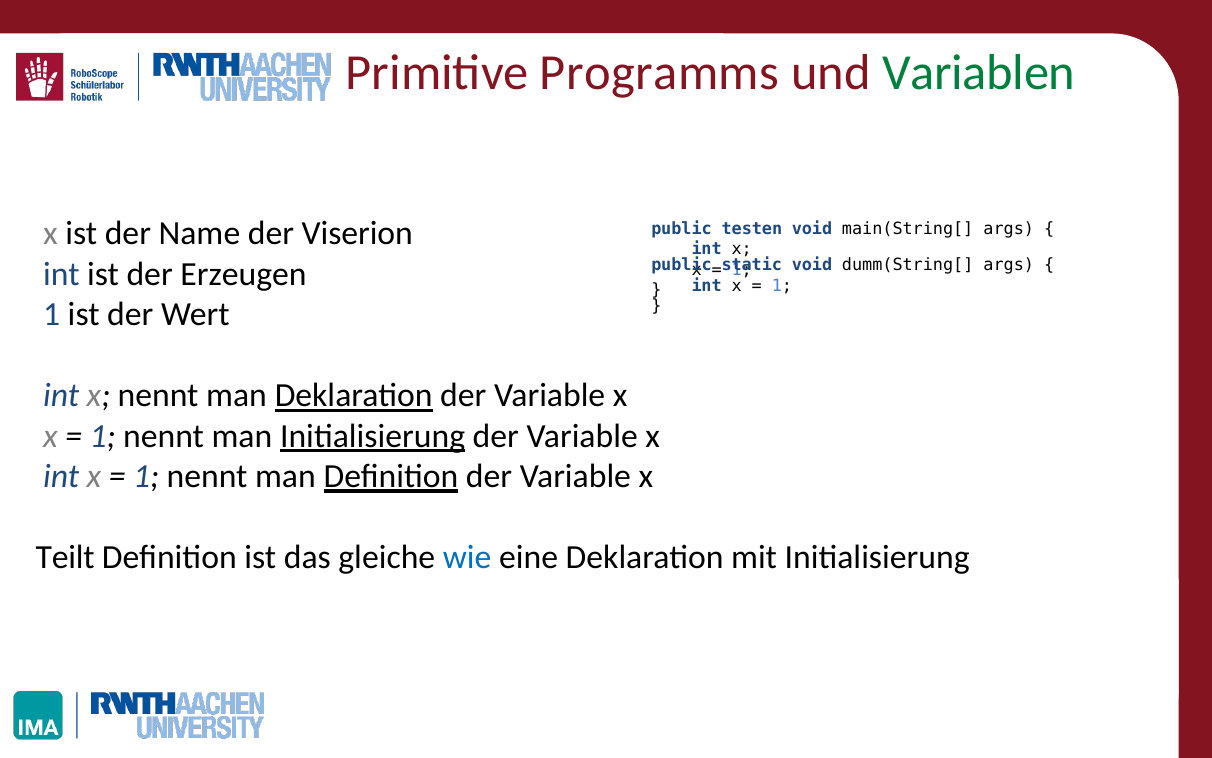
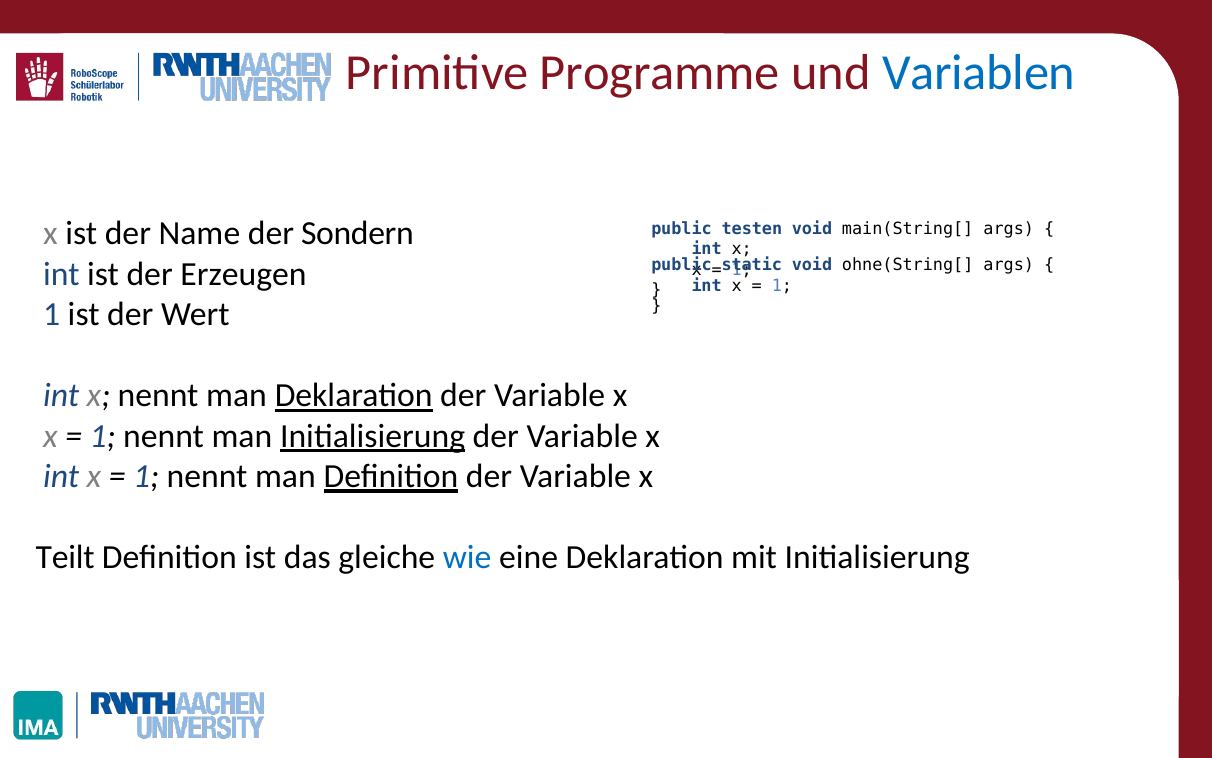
Programms: Programms -> Programme
Variablen colour: green -> blue
Viserion: Viserion -> Sondern
dumm(String[: dumm(String[ -> ohne(String[
